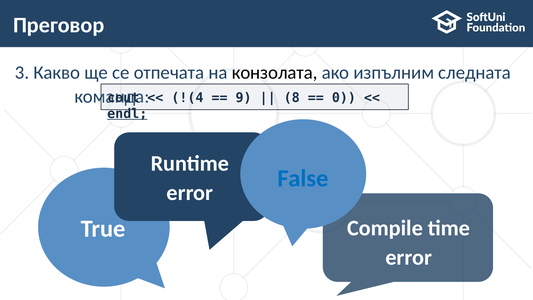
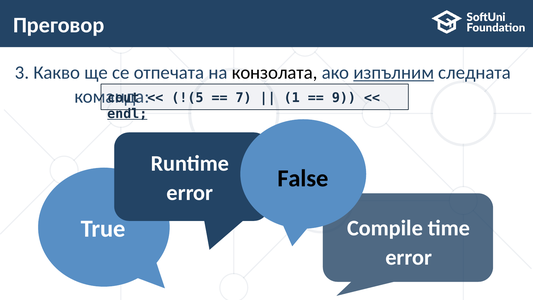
изпълним underline: none -> present
!(4: !(4 -> !(5
9: 9 -> 7
8: 8 -> 1
0: 0 -> 9
False colour: blue -> black
